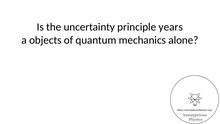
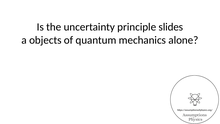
years: years -> slides
